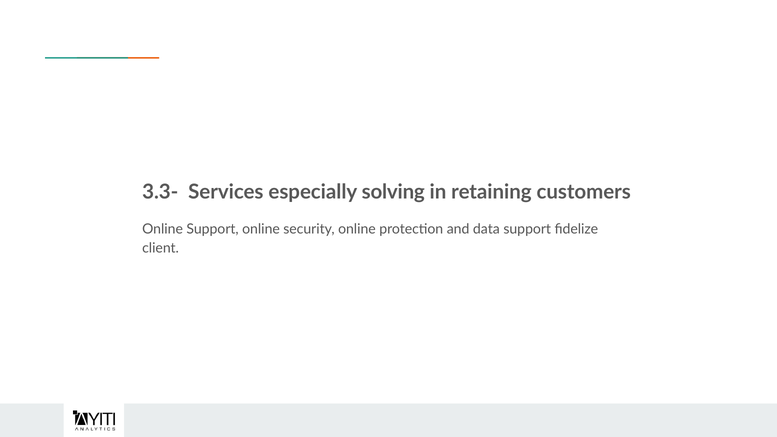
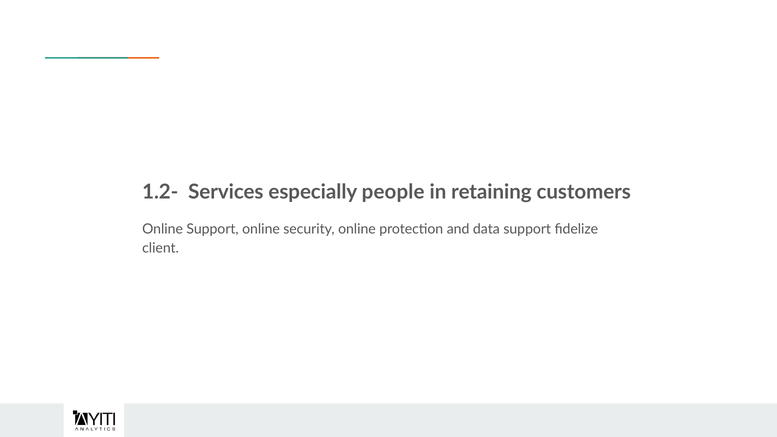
3.3-: 3.3- -> 1.2-
solving: solving -> people
